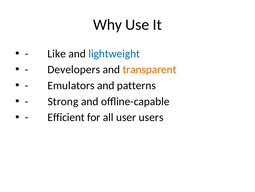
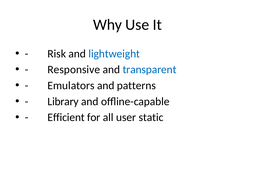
Like: Like -> Risk
Developers: Developers -> Responsive
transparent colour: orange -> blue
Strong: Strong -> Library
users: users -> static
